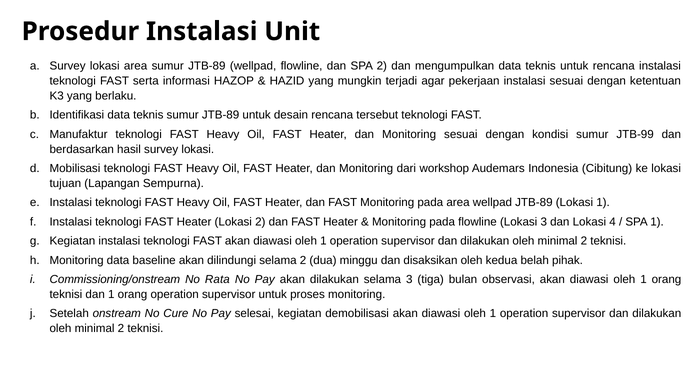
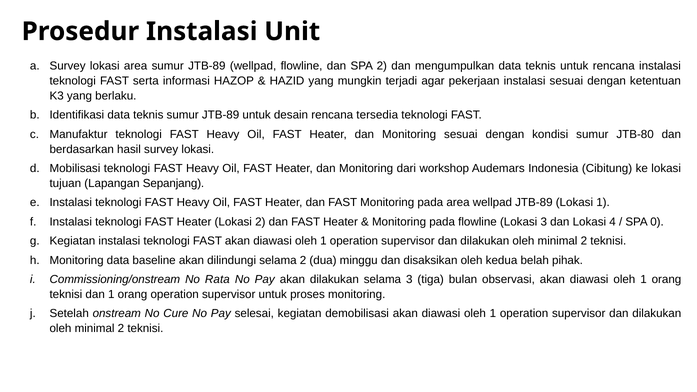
tersebut: tersebut -> tersedia
JTB-99: JTB-99 -> JTB-80
Sempurna: Sempurna -> Sepanjang
SPA 1: 1 -> 0
